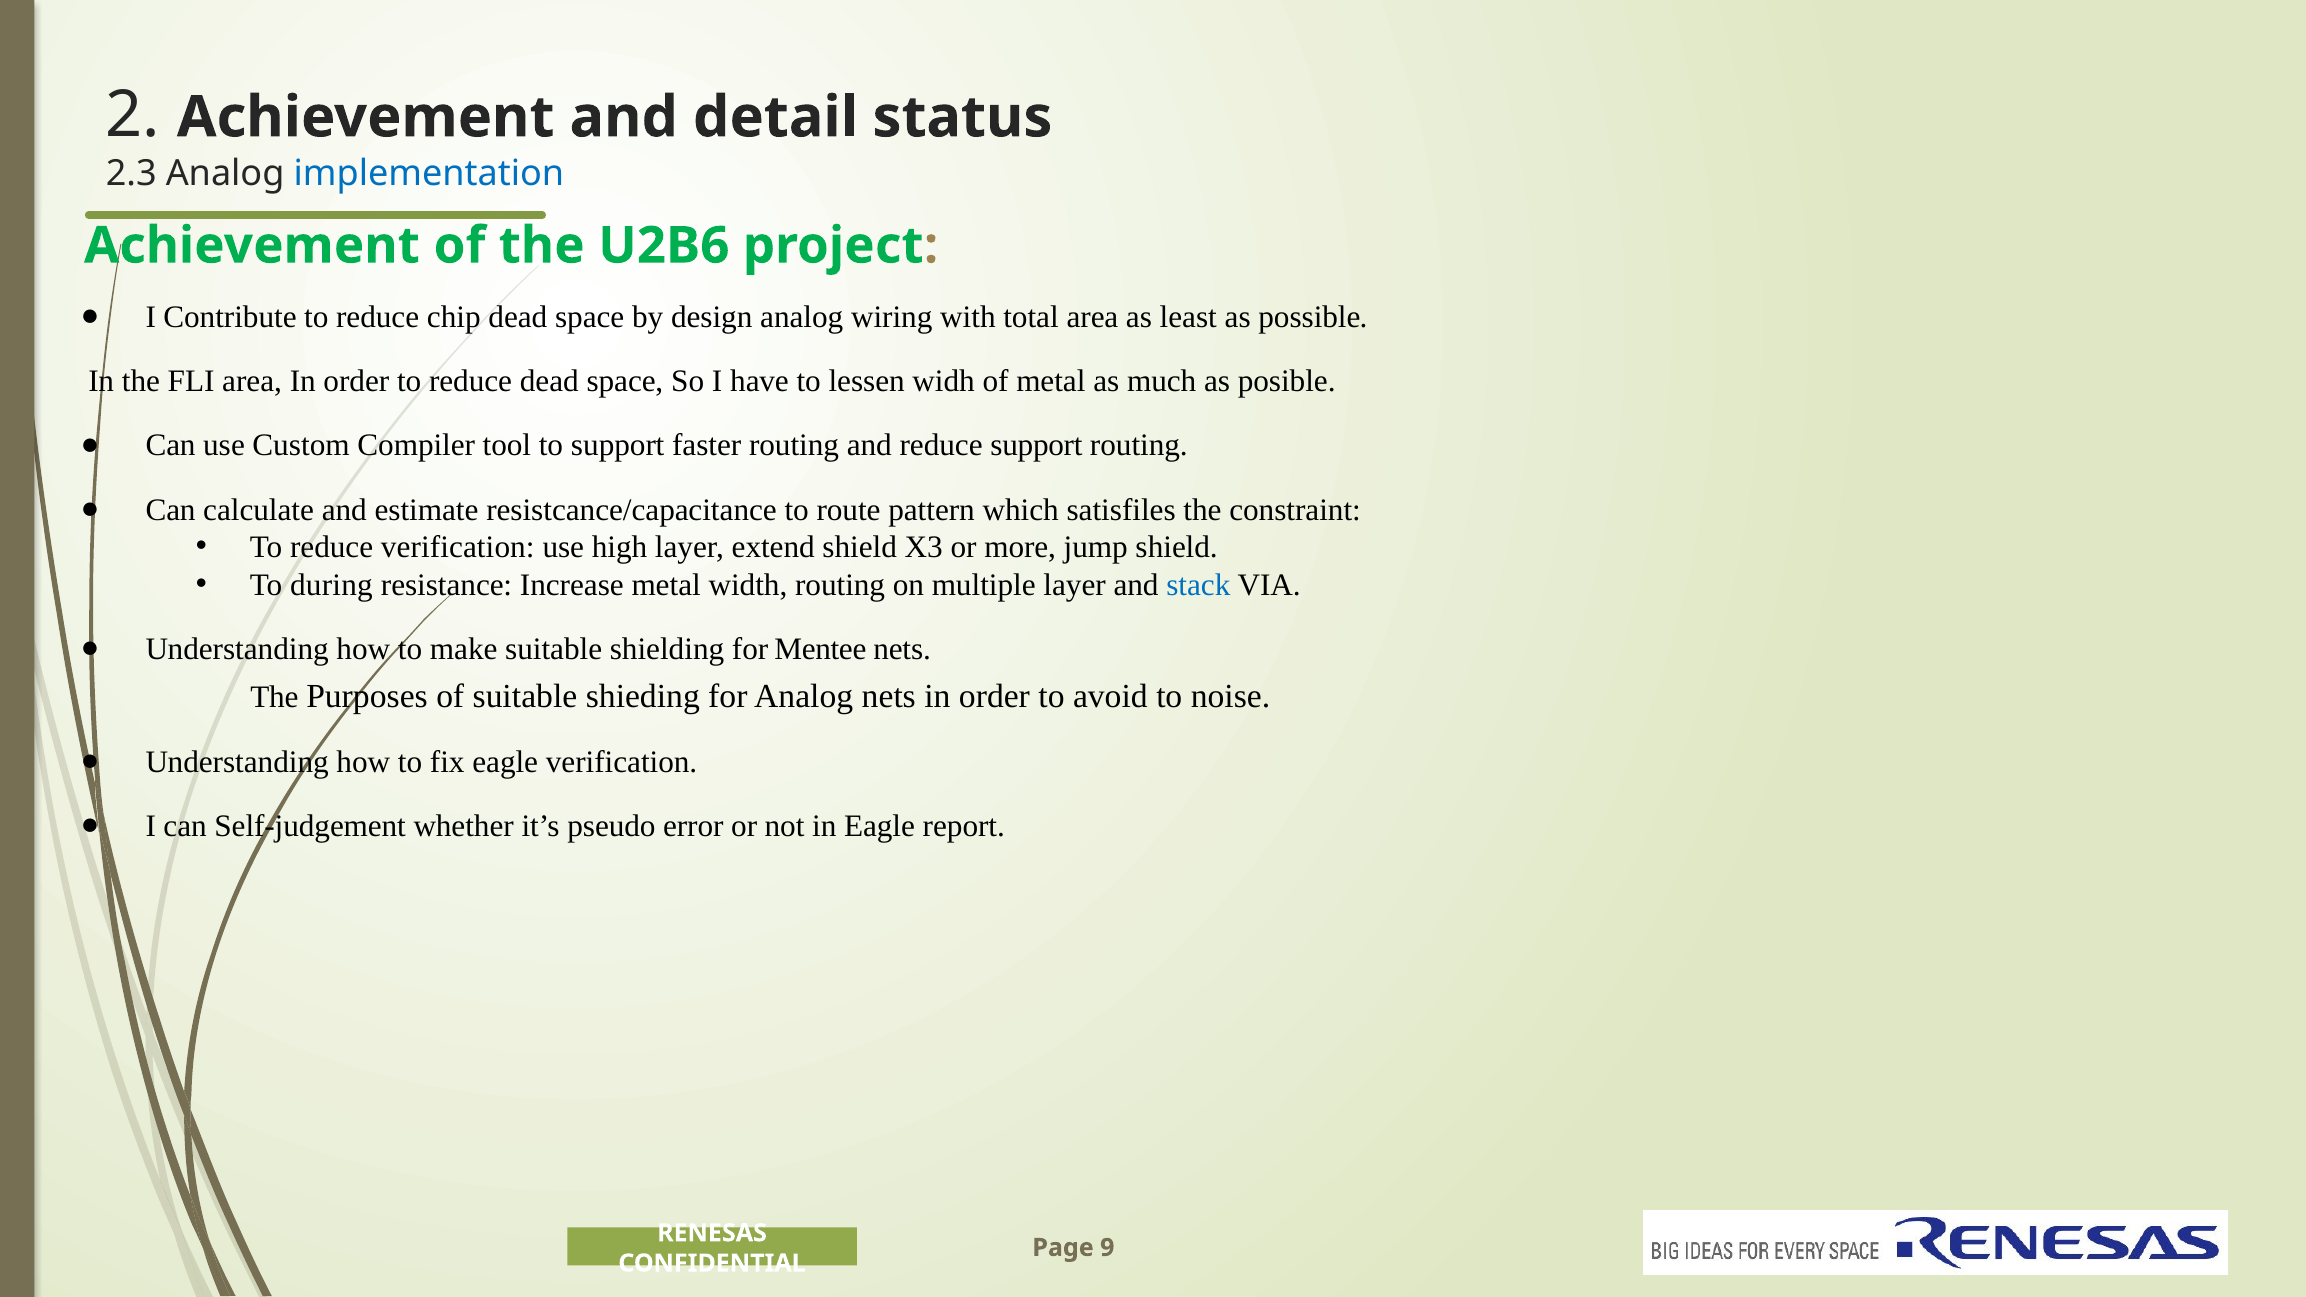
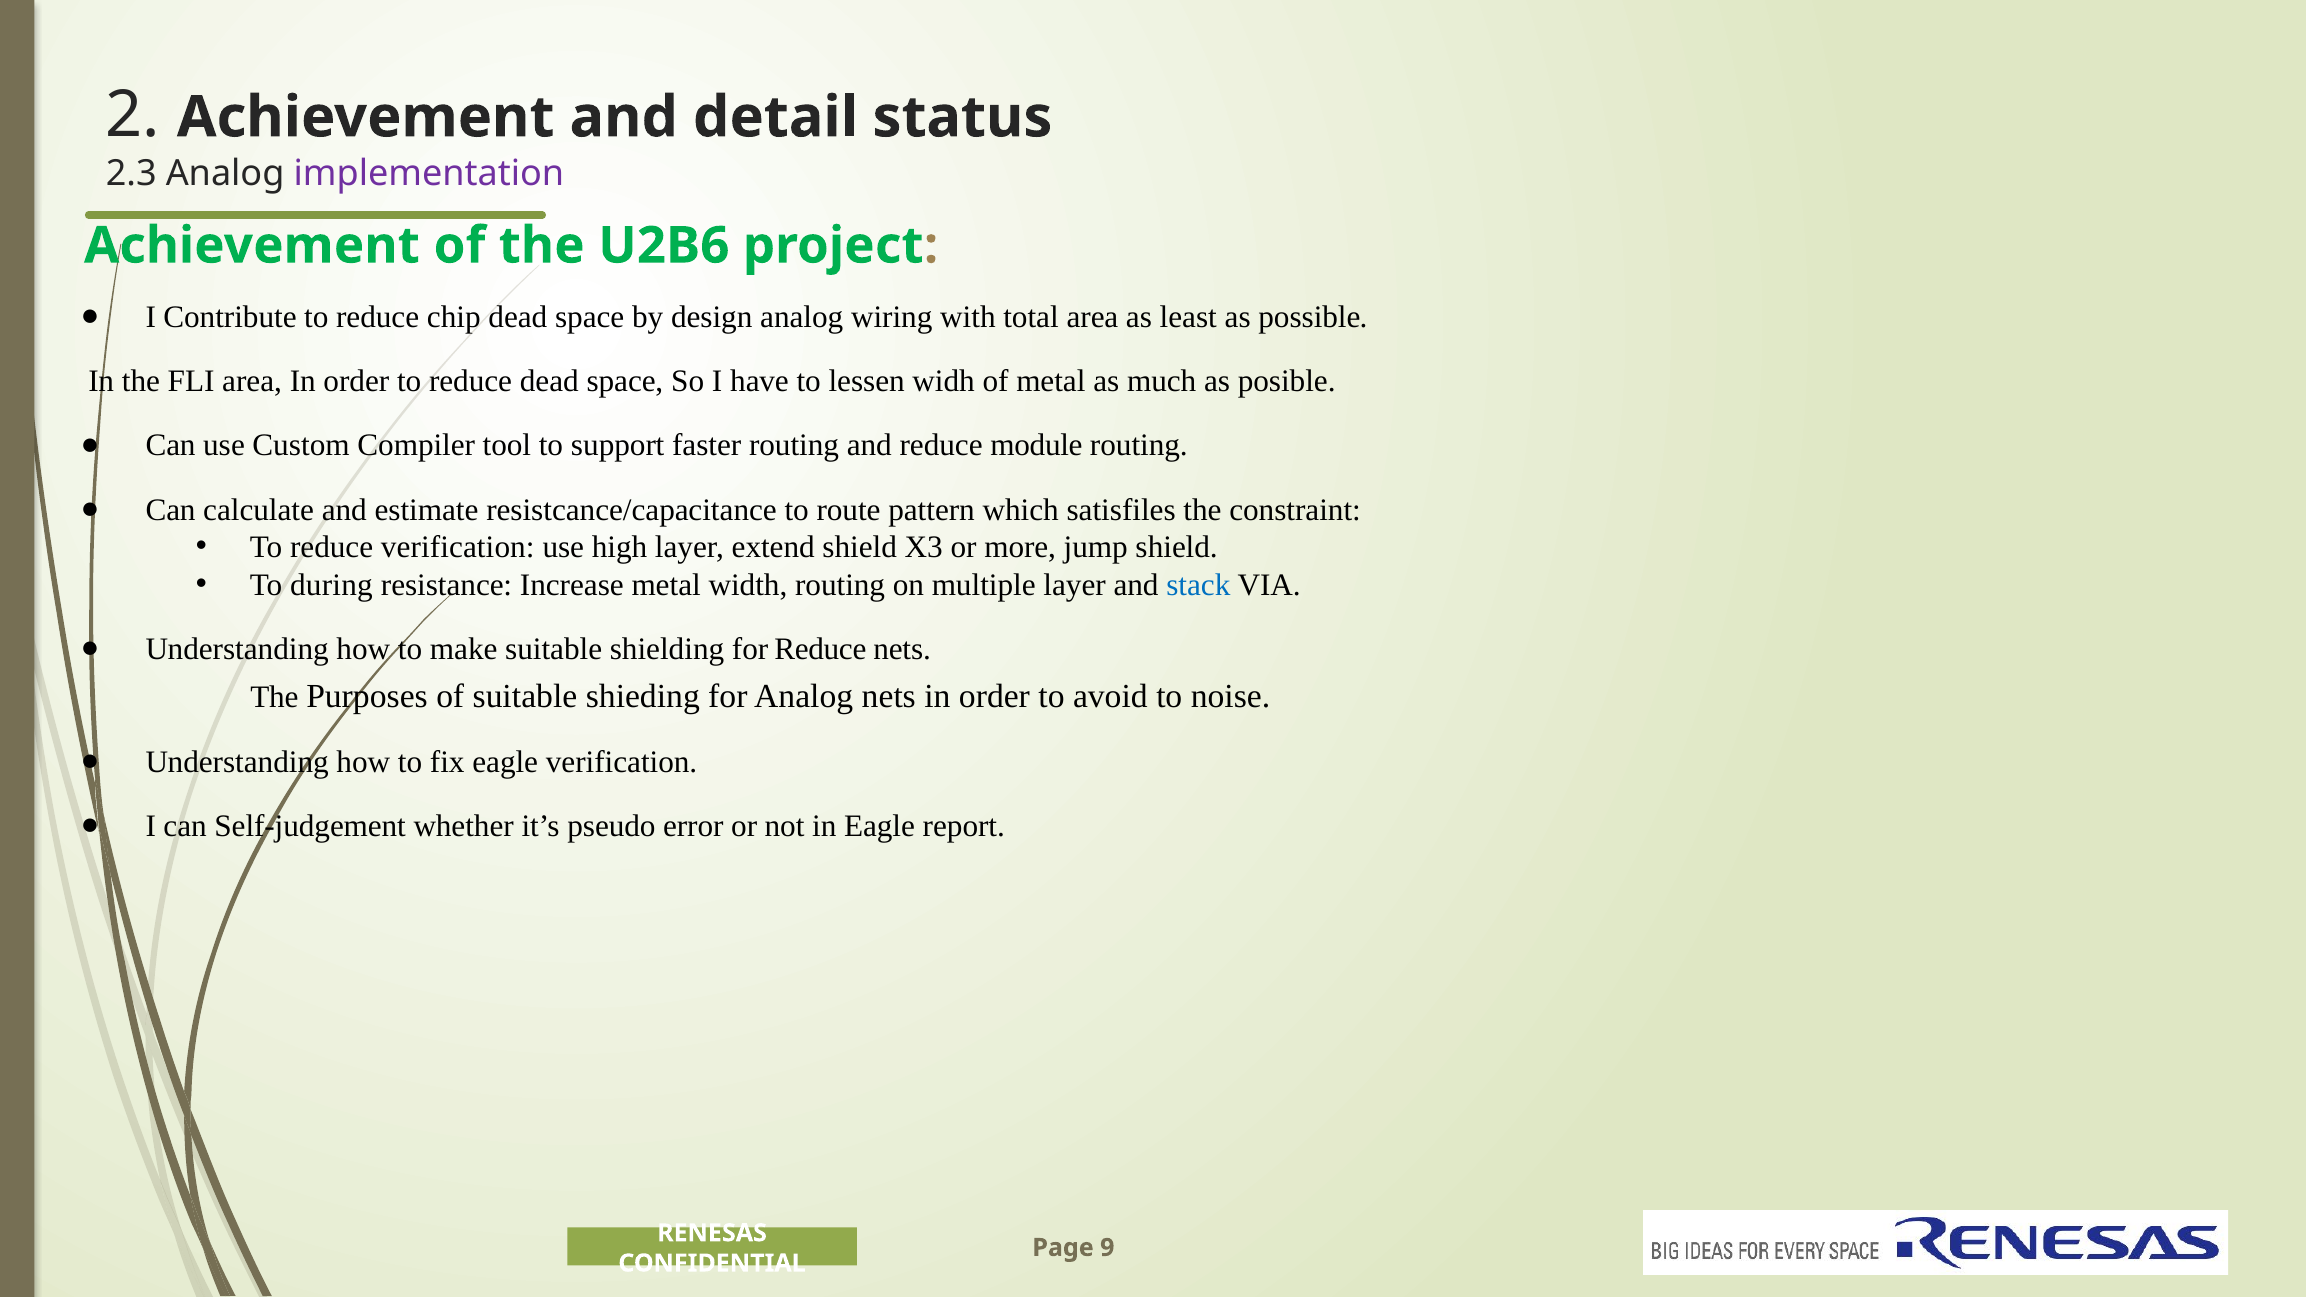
implementation colour: blue -> purple
reduce support: support -> module
for Mentee: Mentee -> Reduce
